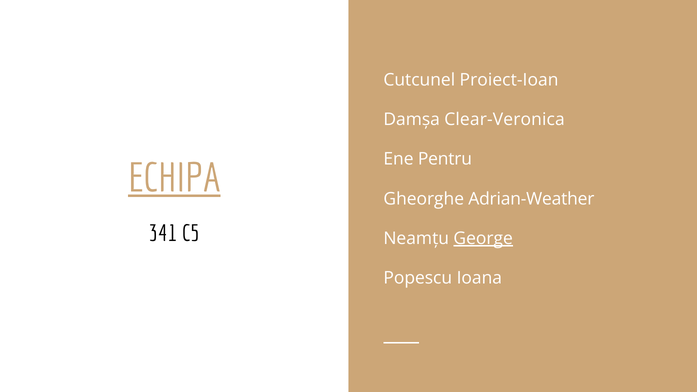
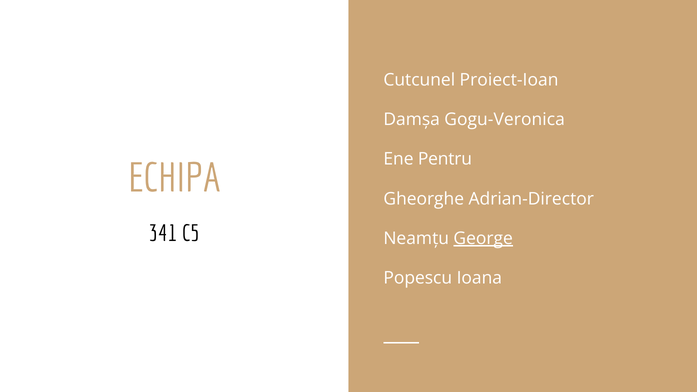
Clear-Veronica: Clear-Veronica -> Gogu-Veronica
ECHIPA underline: present -> none
Adrian-Weather: Adrian-Weather -> Adrian-Director
